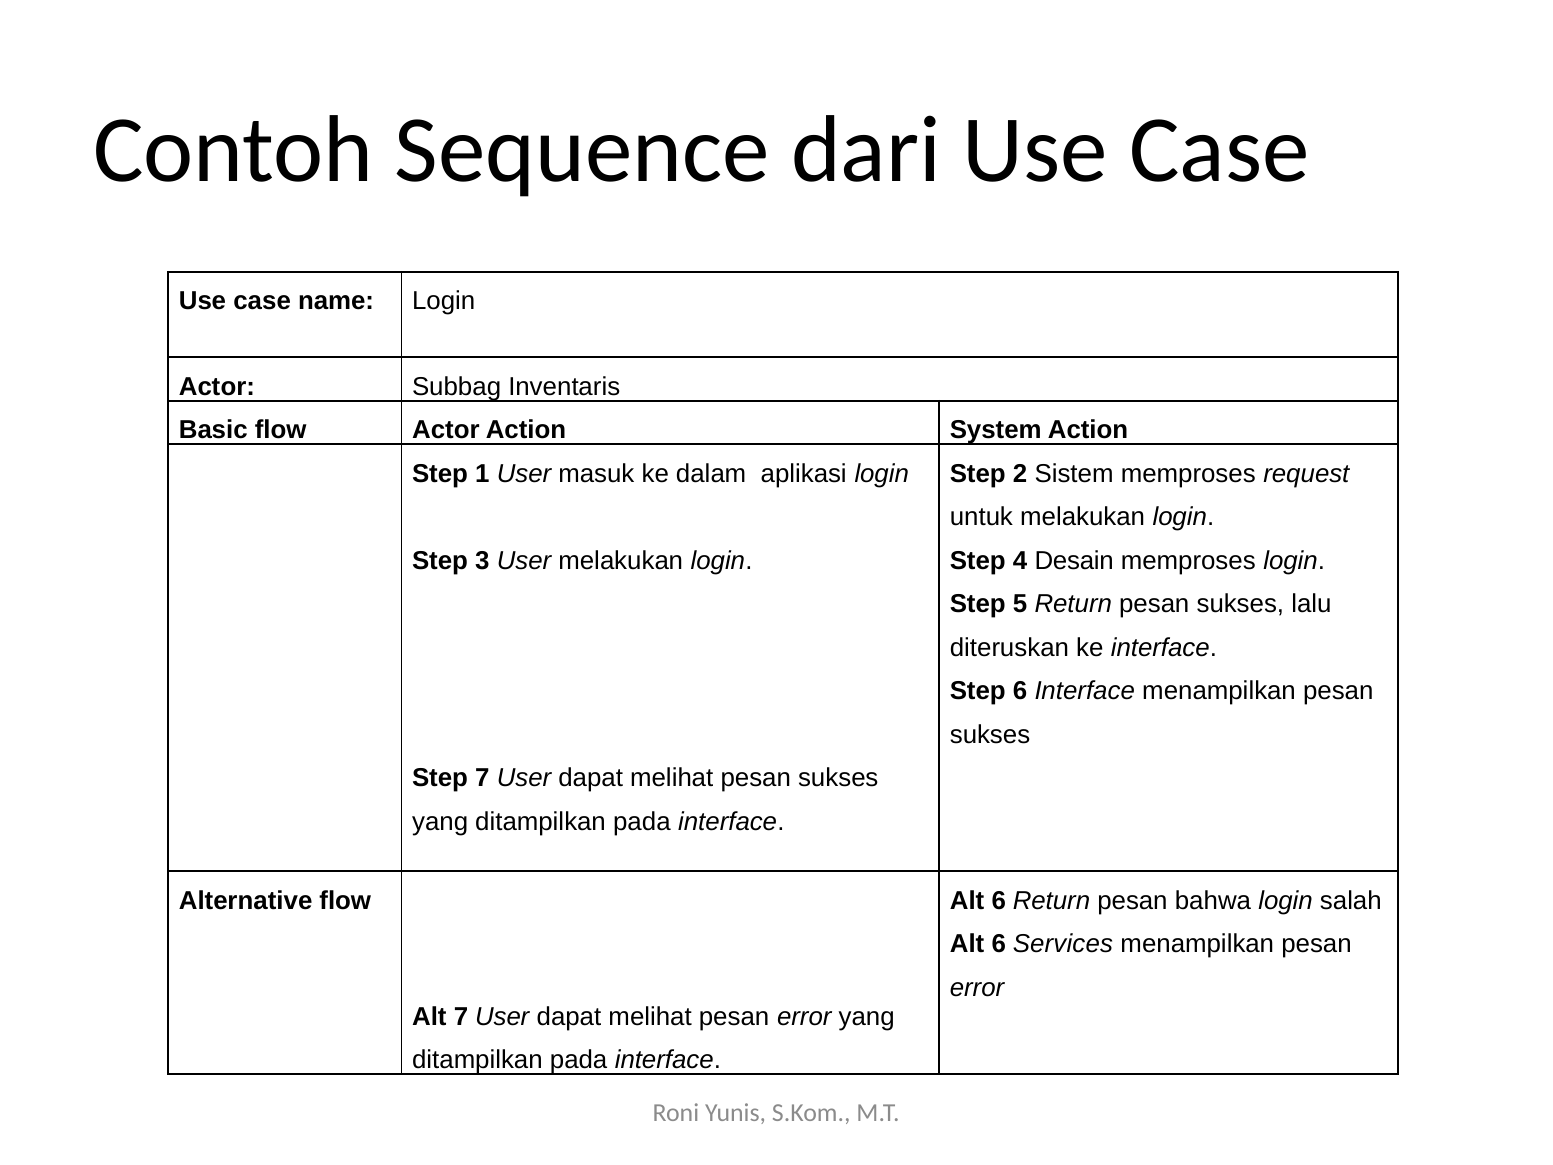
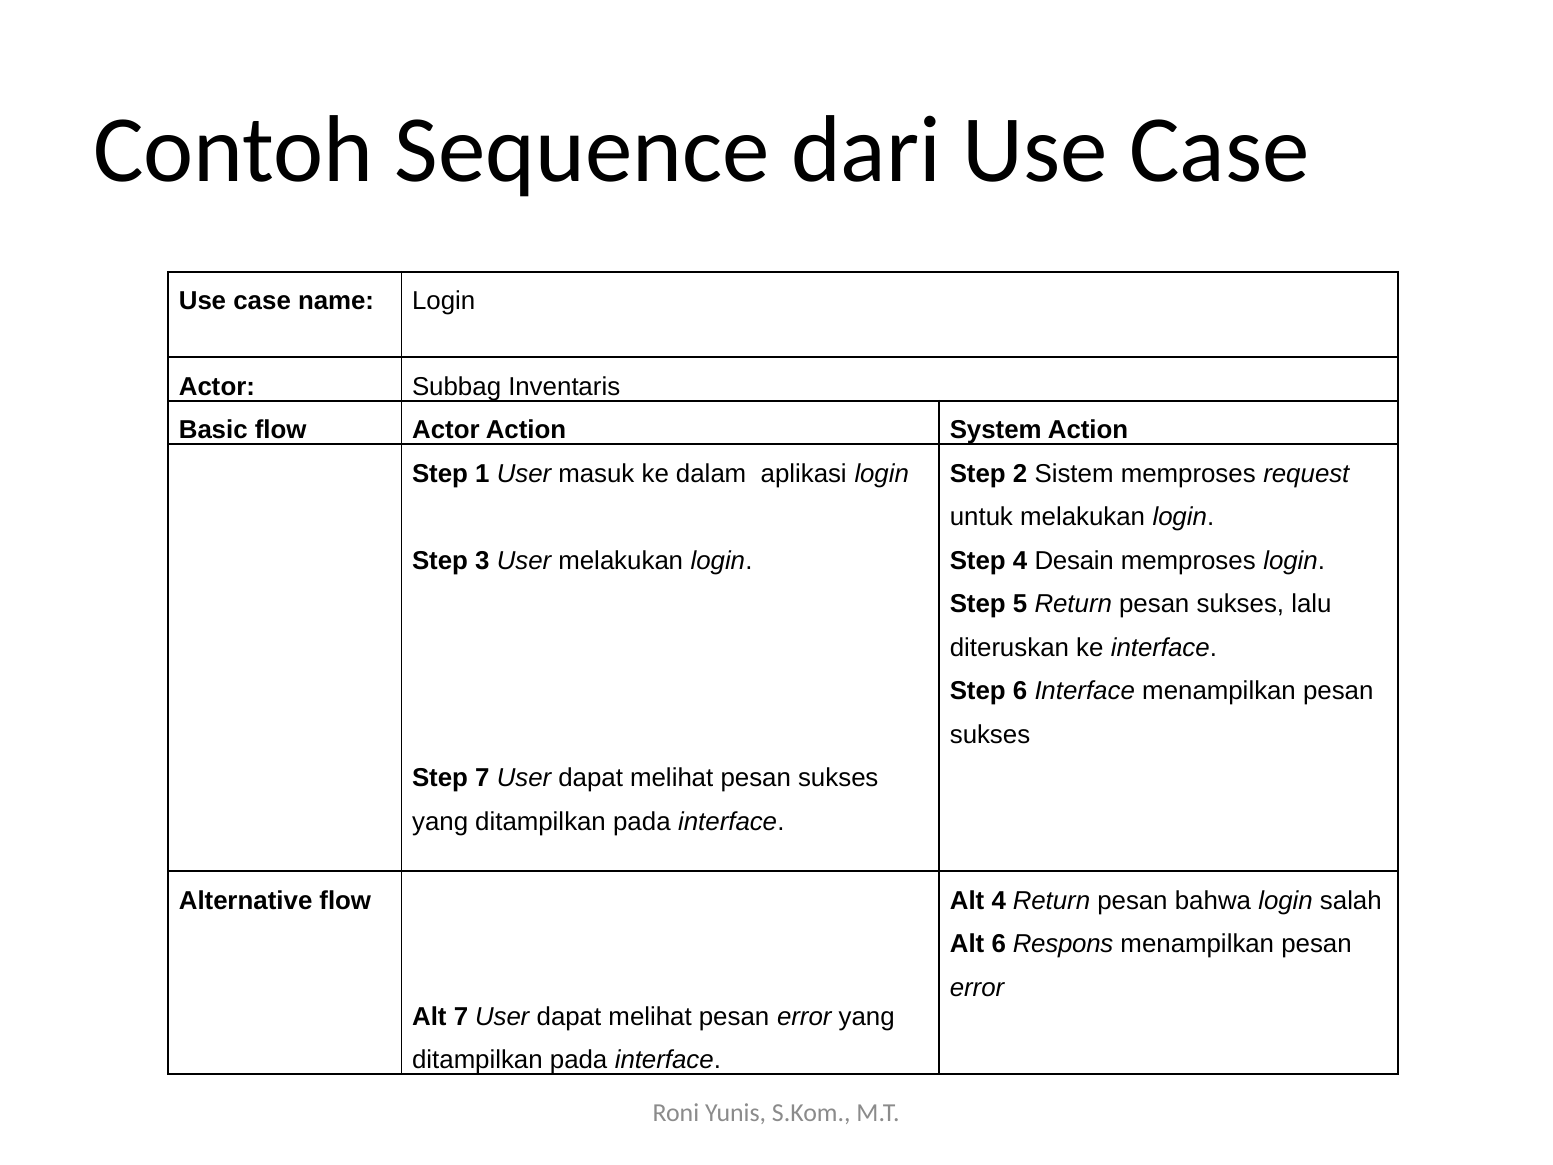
6 at (999, 901): 6 -> 4
Services: Services -> Respons
